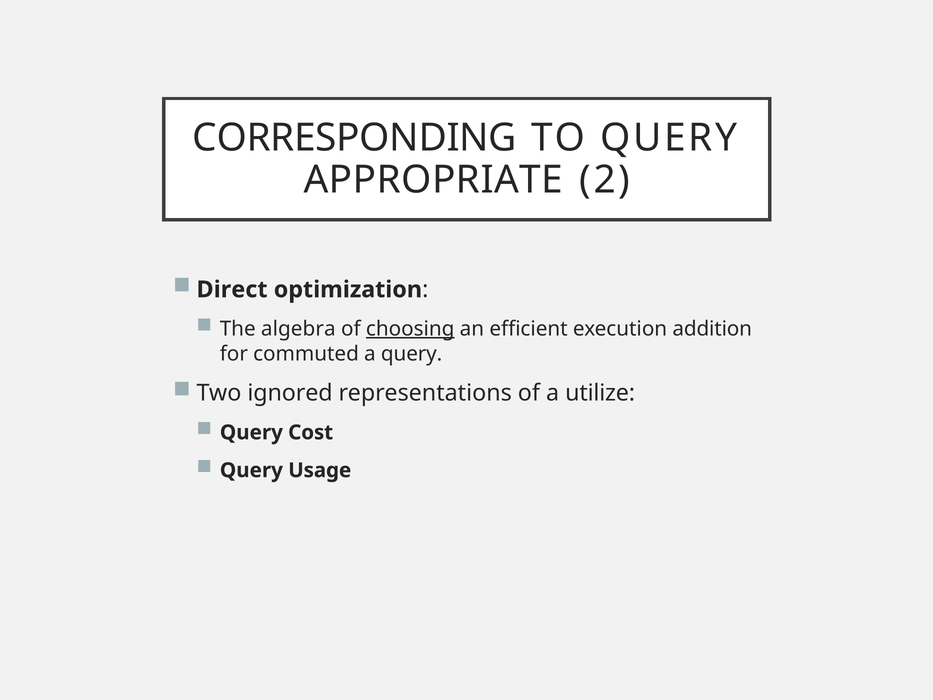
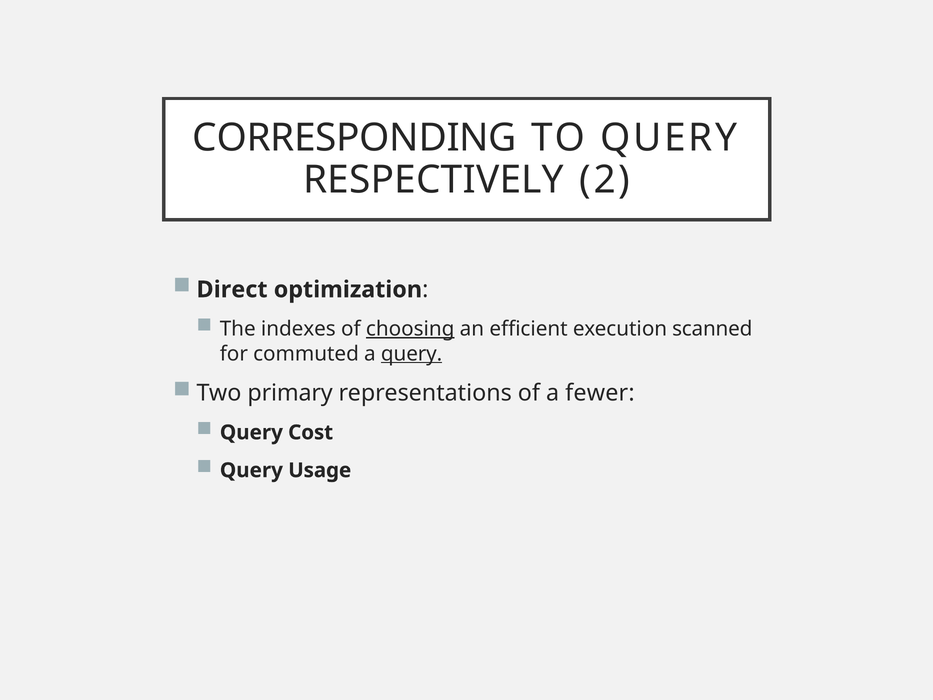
APPROPRIATE: APPROPRIATE -> RESPECTIVELY
algebra: algebra -> indexes
addition: addition -> scanned
query at (412, 354) underline: none -> present
ignored: ignored -> primary
utilize: utilize -> fewer
